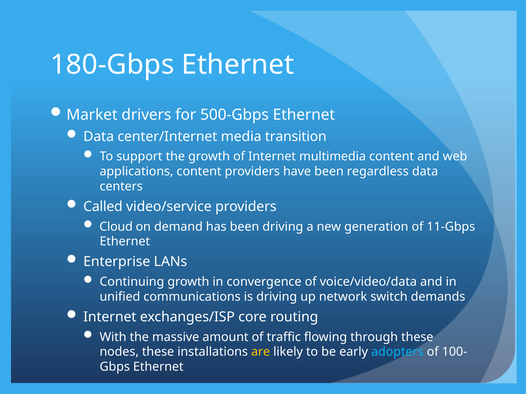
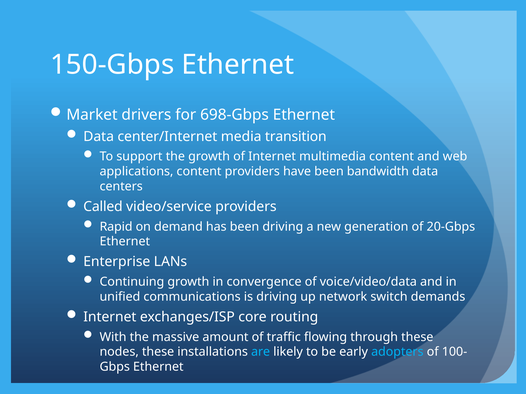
180-Gbps: 180-Gbps -> 150-Gbps
500-Gbps: 500-Gbps -> 698-Gbps
regardless: regardless -> bandwidth
Cloud: Cloud -> Rapid
11-Gbps: 11-Gbps -> 20-Gbps
are colour: yellow -> light blue
